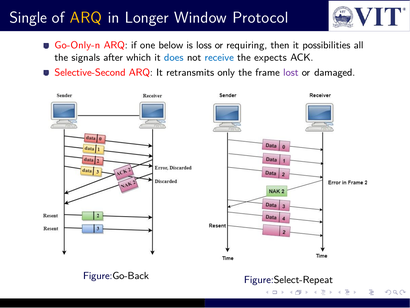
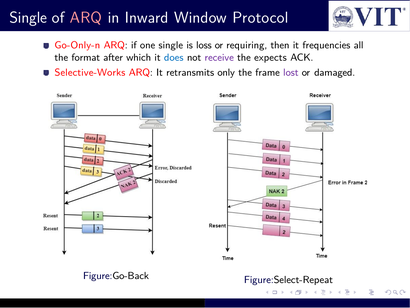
ARQ at (86, 17) colour: yellow -> pink
Longer: Longer -> Inward
one below: below -> single
possibilities: possibilities -> frequencies
signals: signals -> format
receive colour: blue -> purple
Selective-Second: Selective-Second -> Selective-Works
